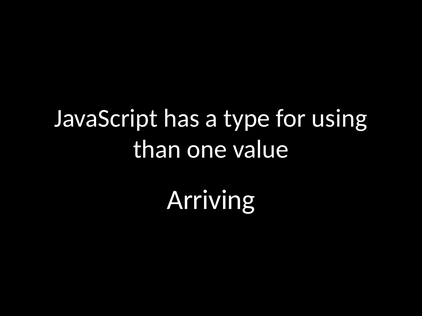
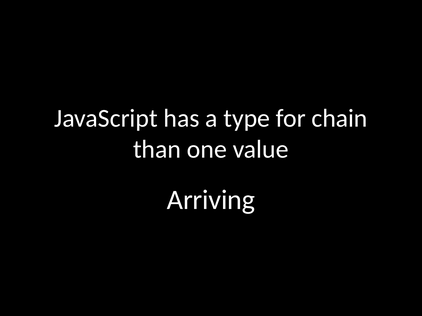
using: using -> chain
